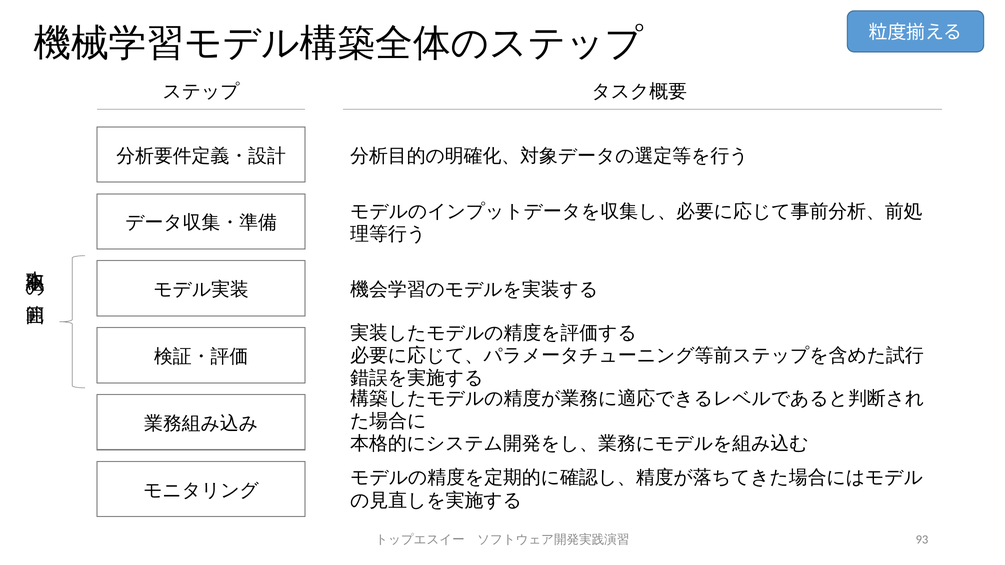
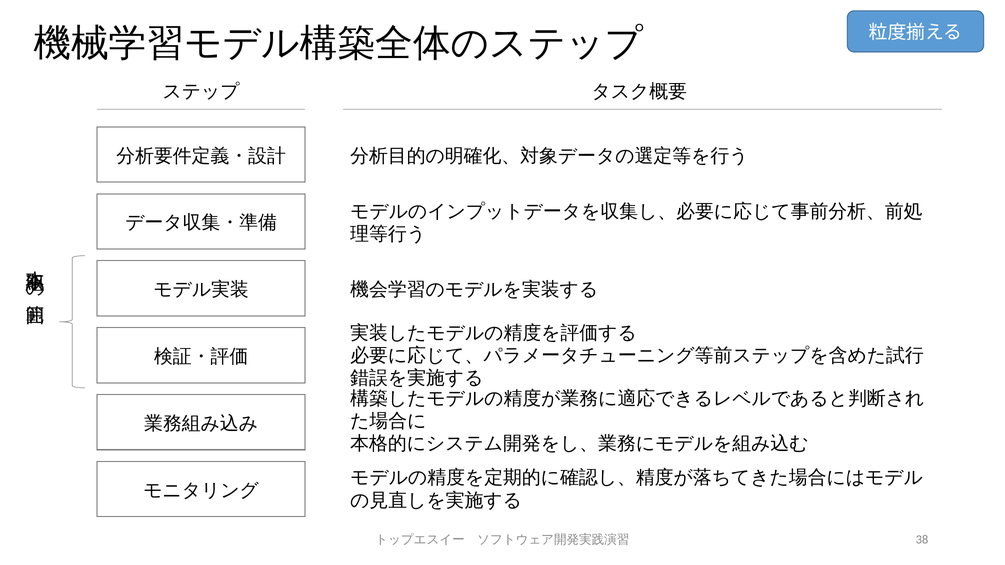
93: 93 -> 38
